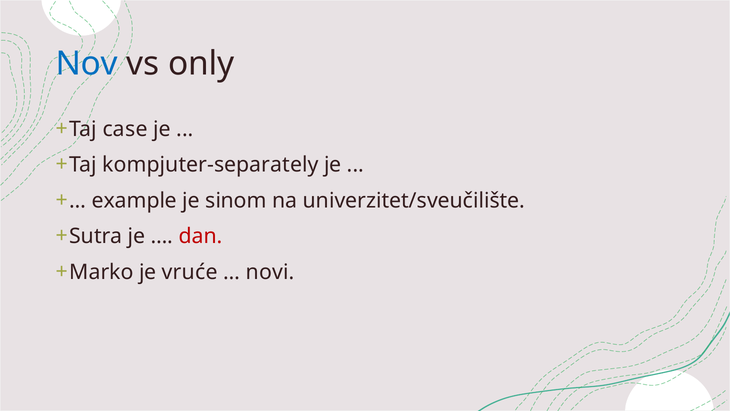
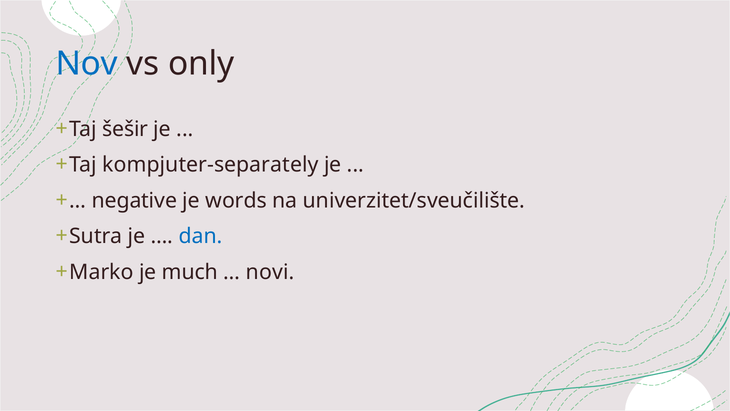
case: case -> šešir
example: example -> negative
sinom: sinom -> words
dan colour: red -> blue
vruće: vruće -> much
